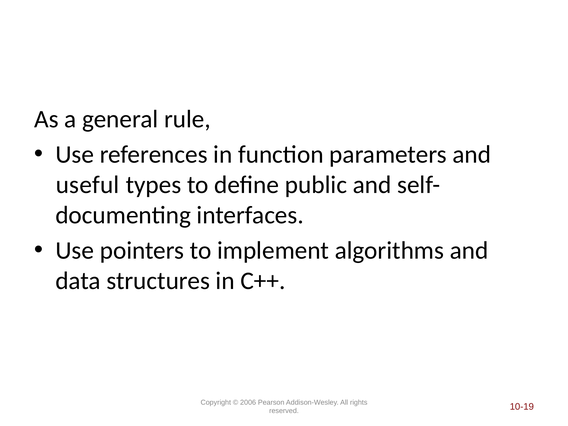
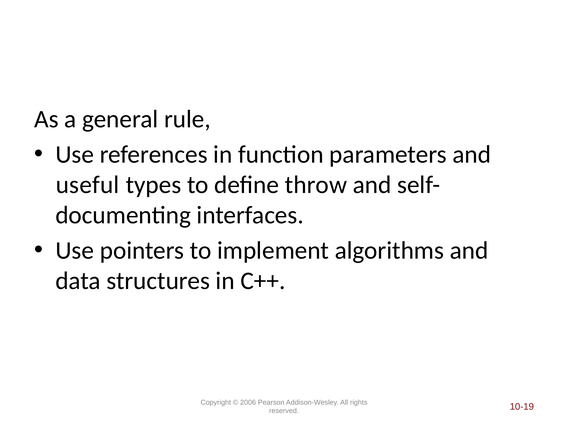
public: public -> throw
